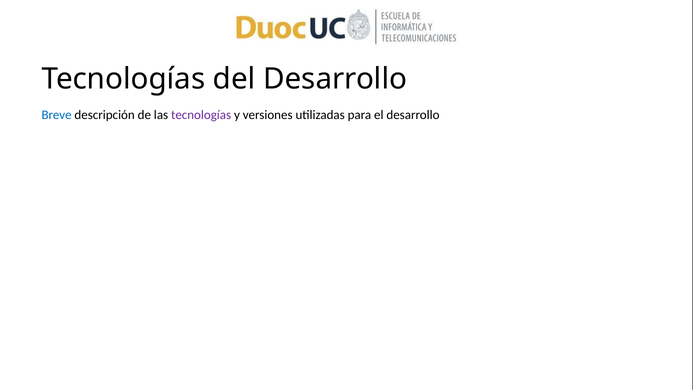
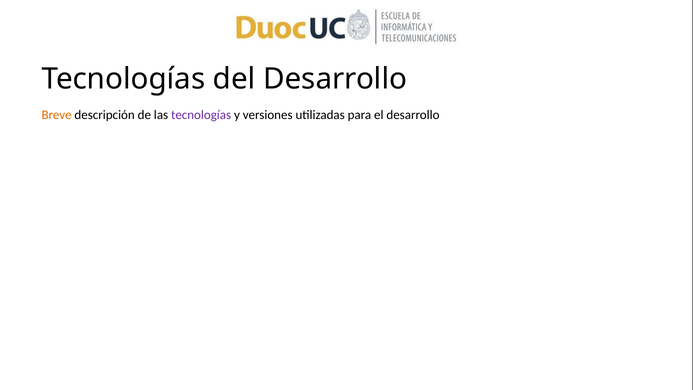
Breve colour: blue -> orange
